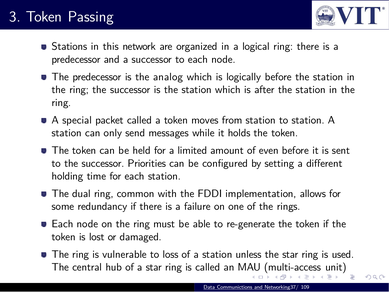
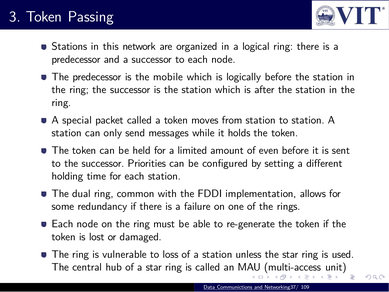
analog: analog -> mobile
